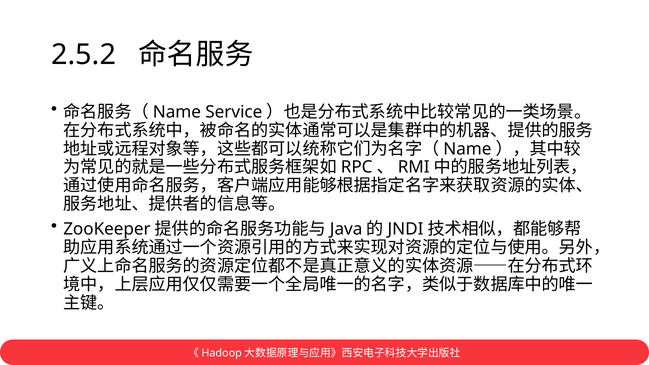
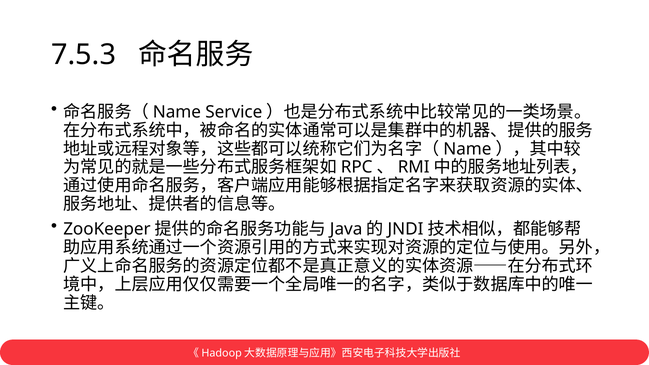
2.5.2: 2.5.2 -> 7.5.3
